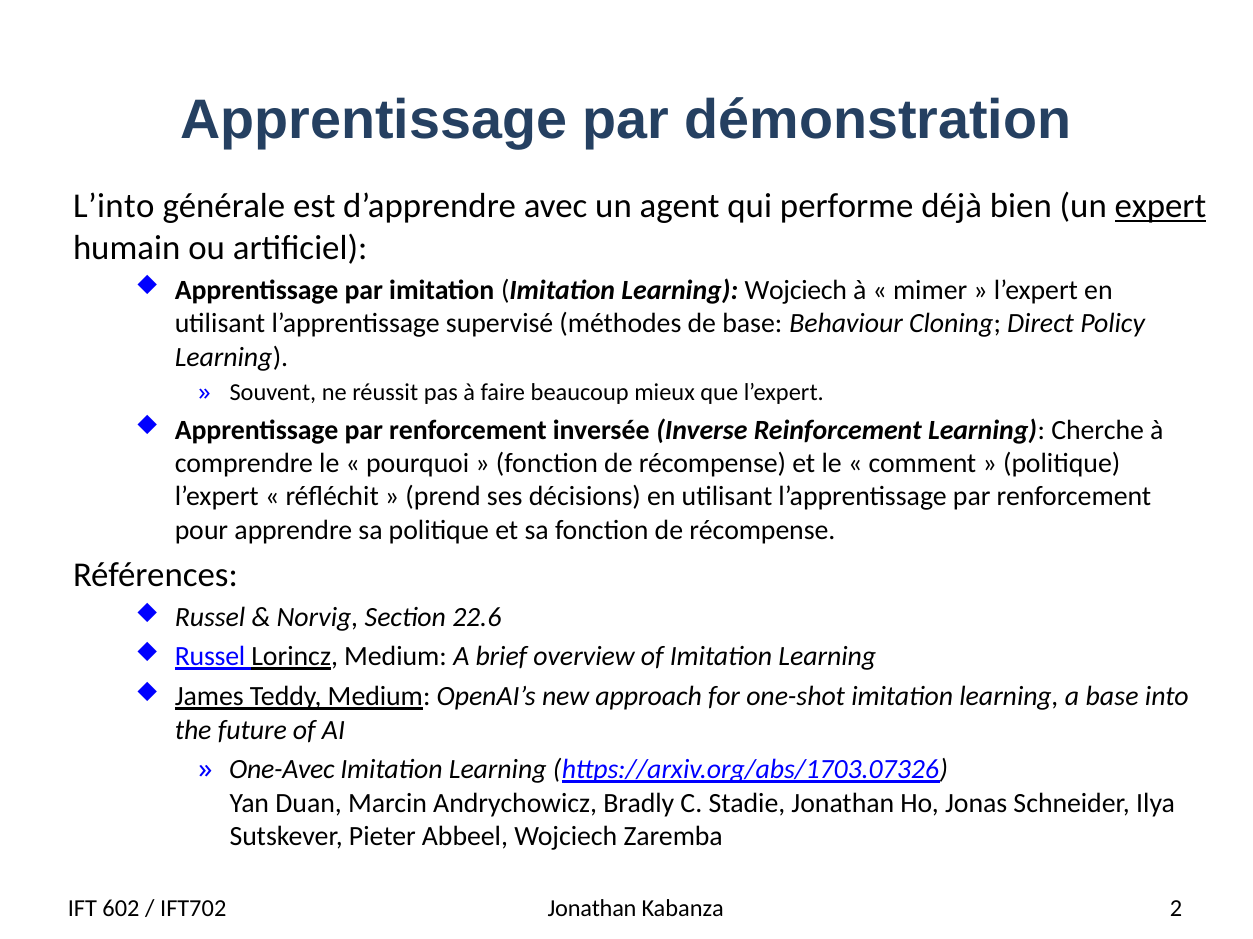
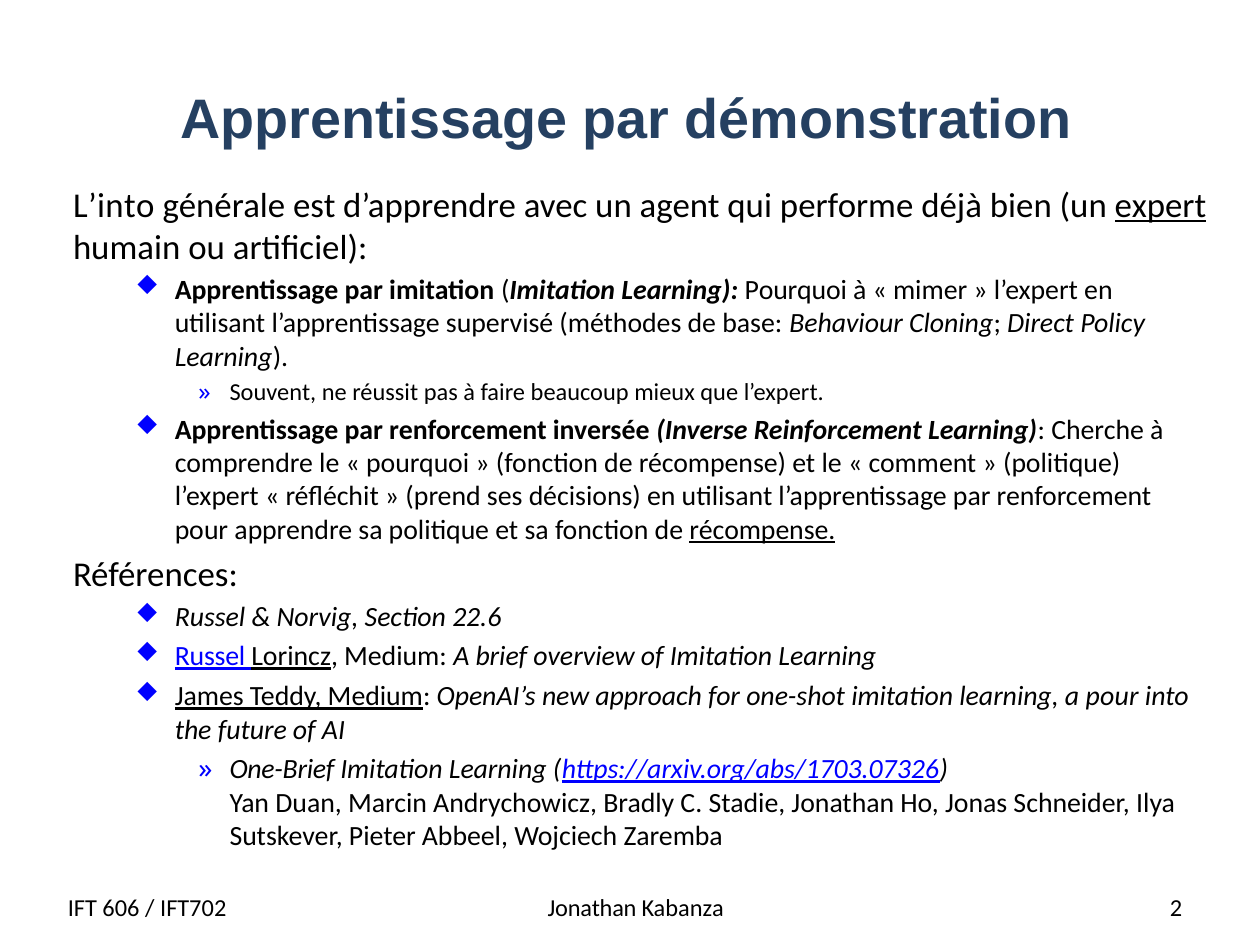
Learning Wojciech: Wojciech -> Pourquoi
récompense at (762, 530) underline: none -> present
a base: base -> pour
One-Avec: One-Avec -> One-Brief
602: 602 -> 606
